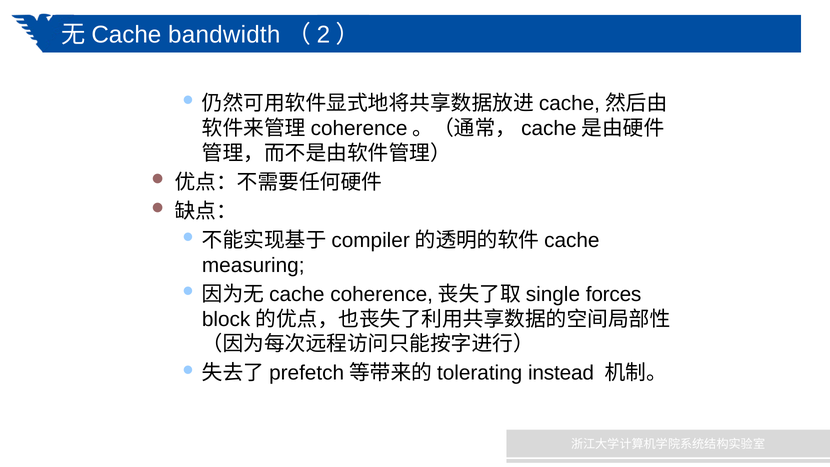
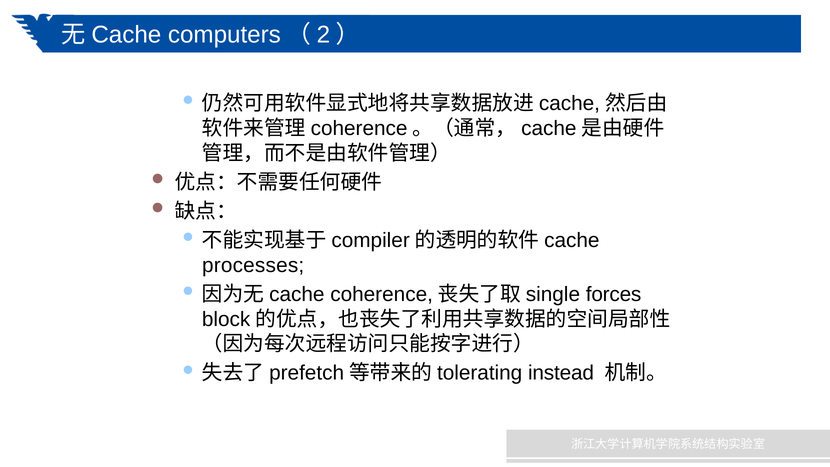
bandwidth: bandwidth -> computers
measuring: measuring -> processes
